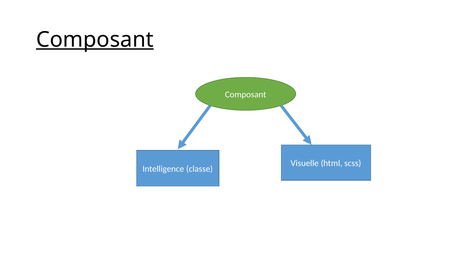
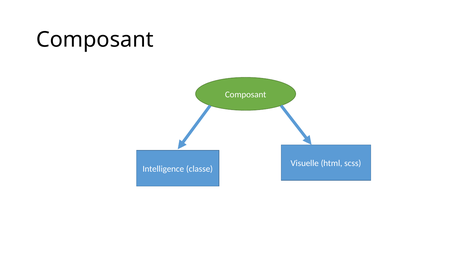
Composant at (95, 40) underline: present -> none
